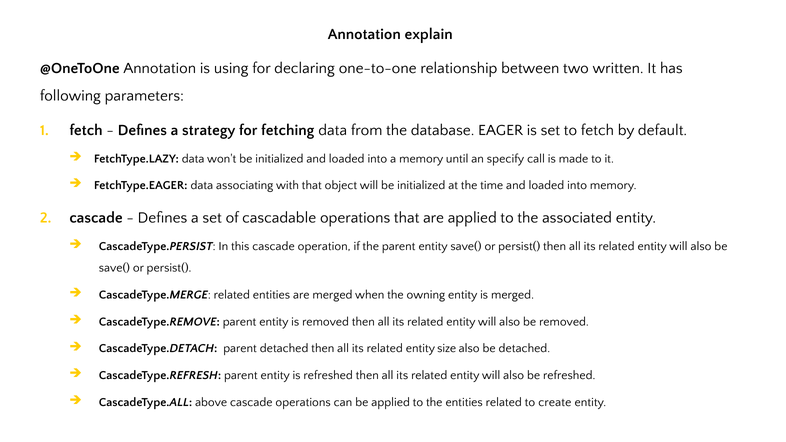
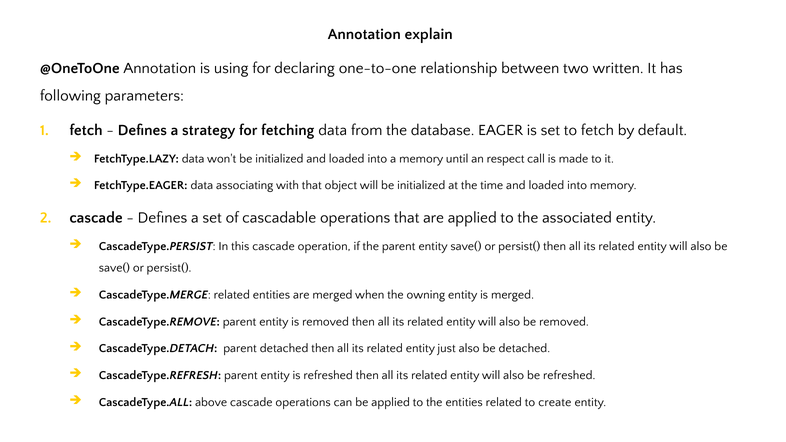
specify: specify -> respect
size: size -> just
